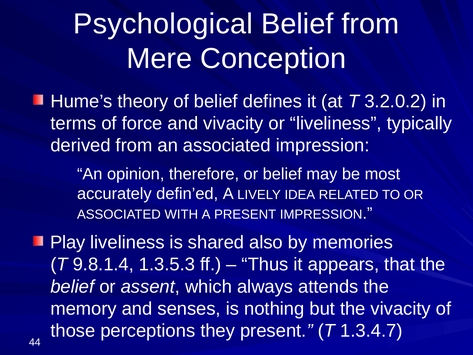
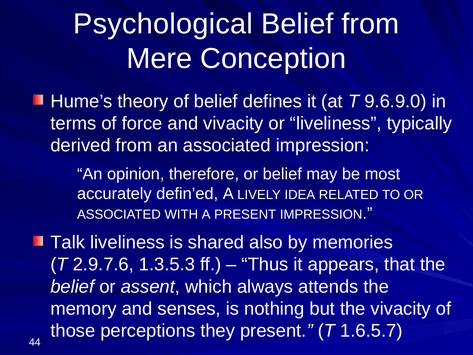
3.2.0.2: 3.2.0.2 -> 9.6.9.0
Play: Play -> Talk
9.8.1.4: 9.8.1.4 -> 2.9.7.6
1.3.4.7: 1.3.4.7 -> 1.6.5.7
